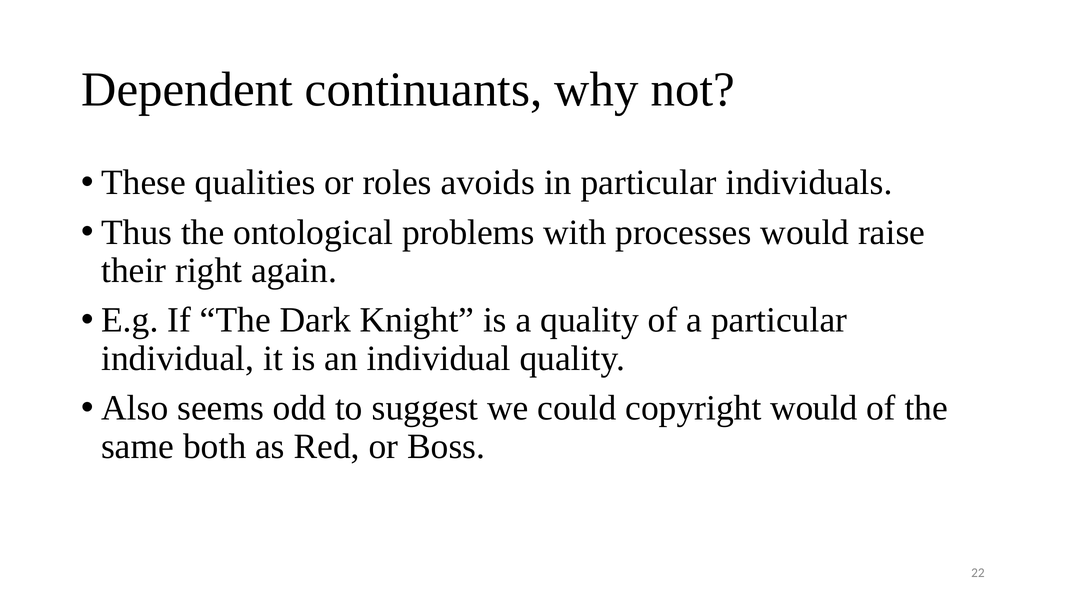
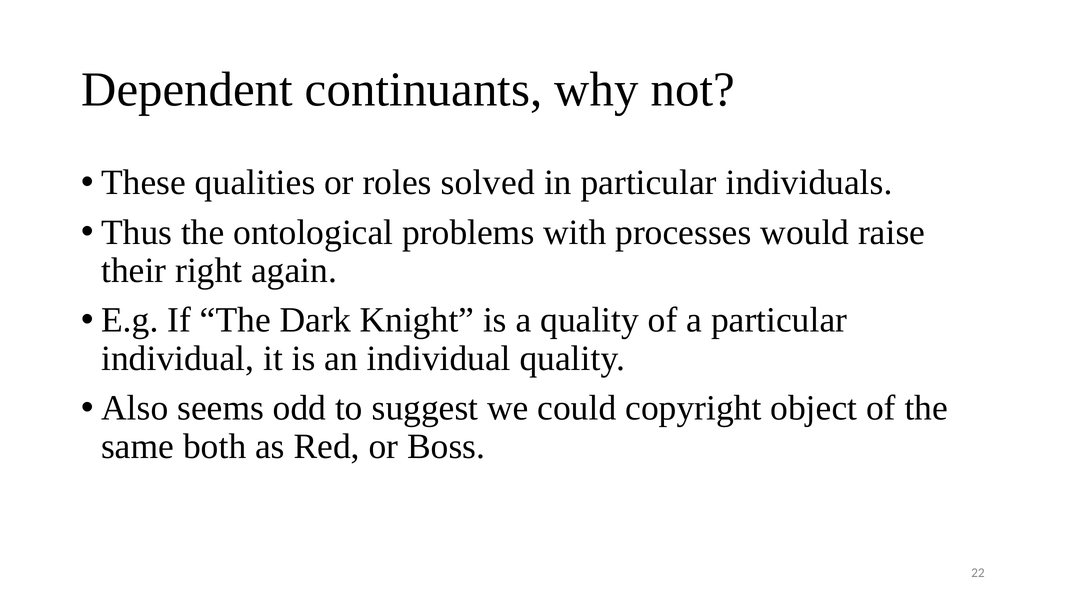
avoids: avoids -> solved
copyright would: would -> object
